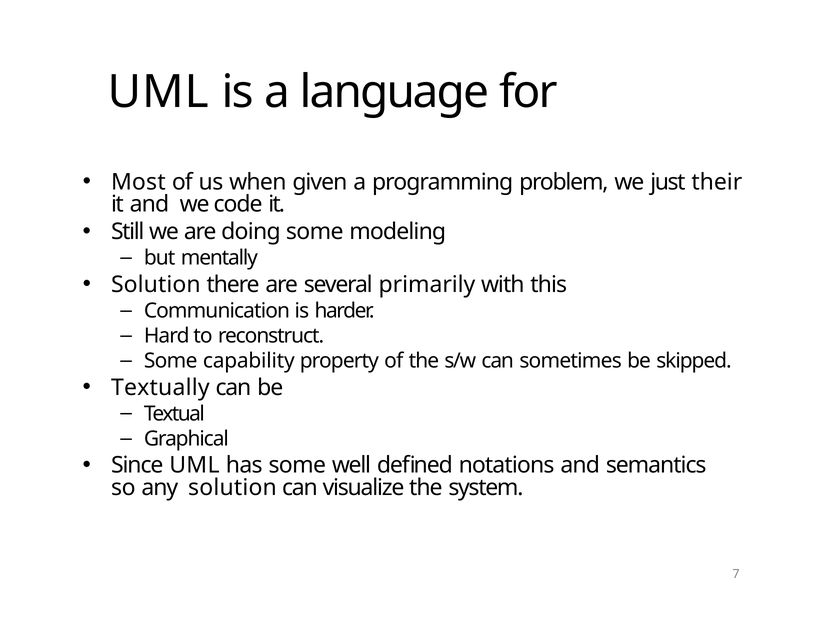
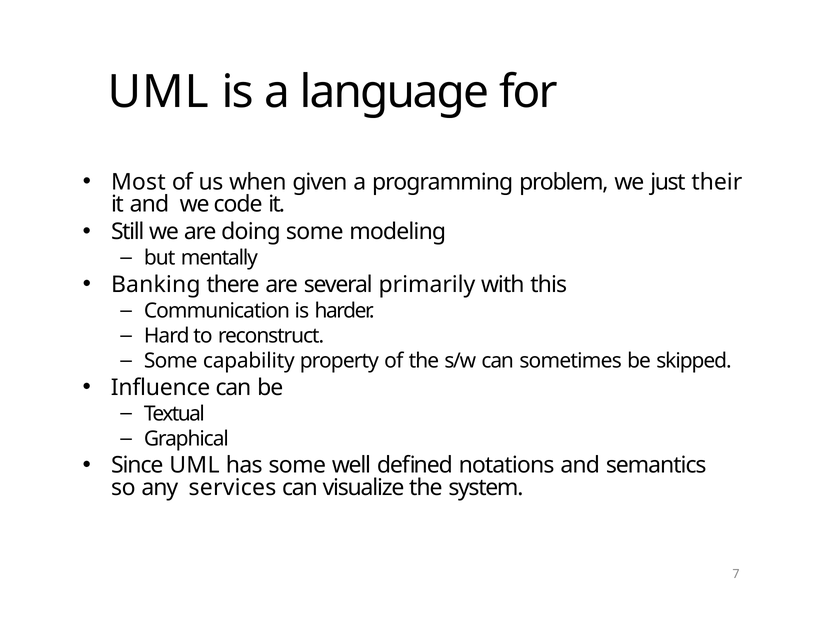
Solution at (156, 284): Solution -> Banking
Textually: Textually -> Influence
any solution: solution -> services
